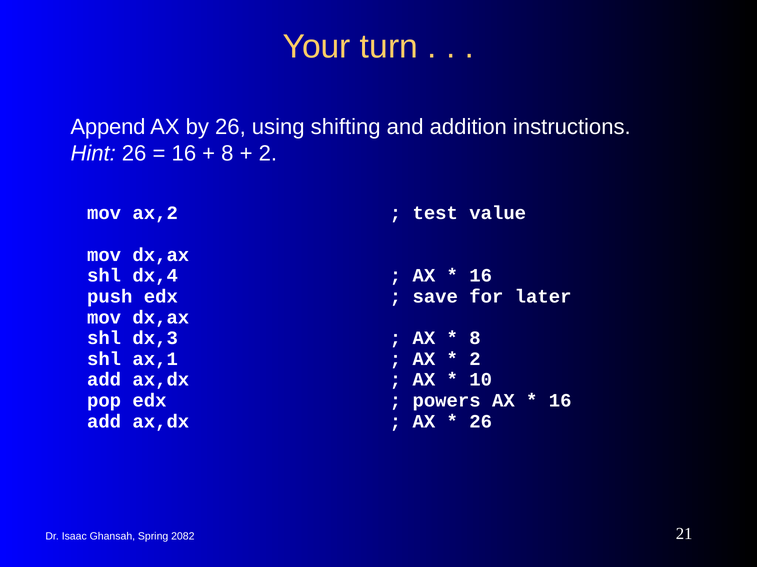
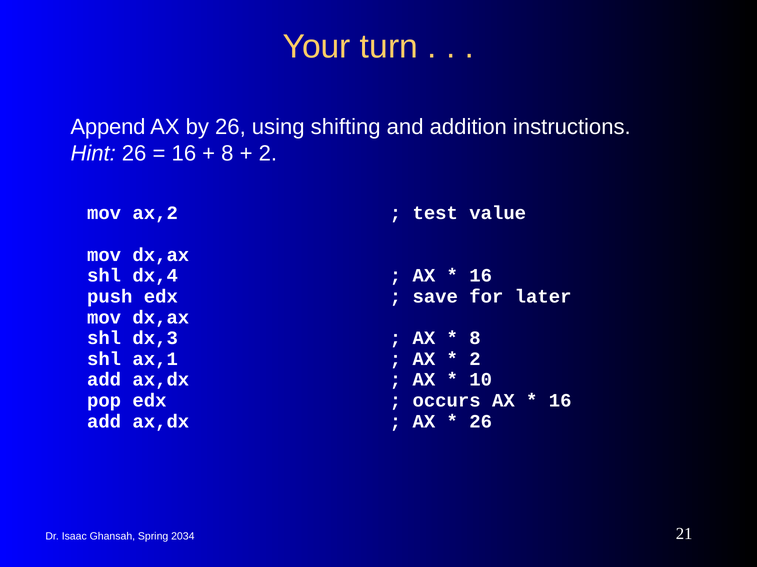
powers: powers -> occurs
2082: 2082 -> 2034
